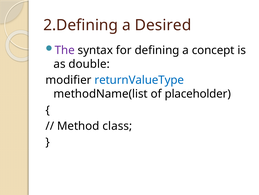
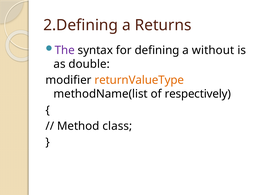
Desired: Desired -> Returns
concept: concept -> without
returnValueType colour: blue -> orange
placeholder: placeholder -> respectively
